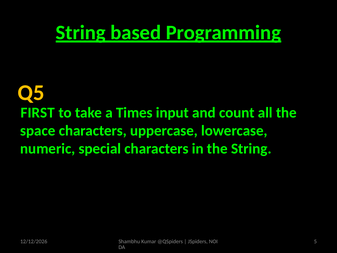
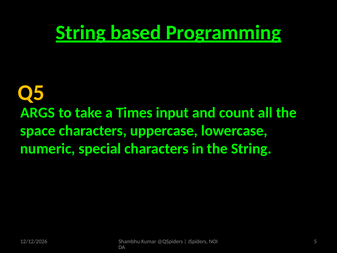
FIRST: FIRST -> ARGS
